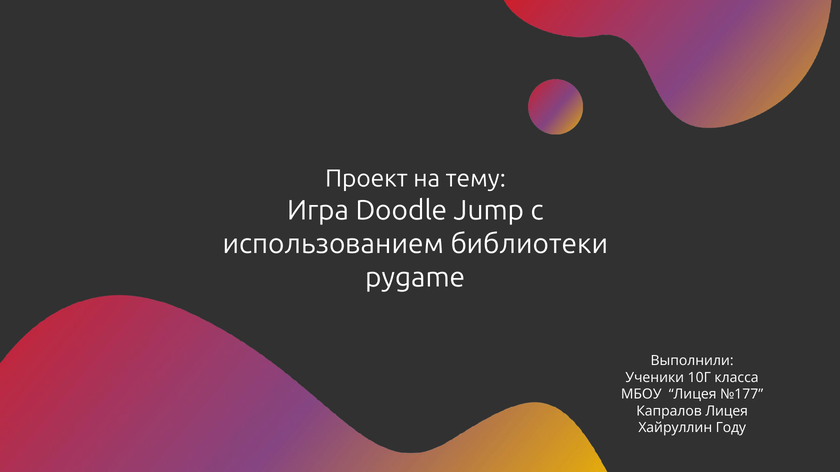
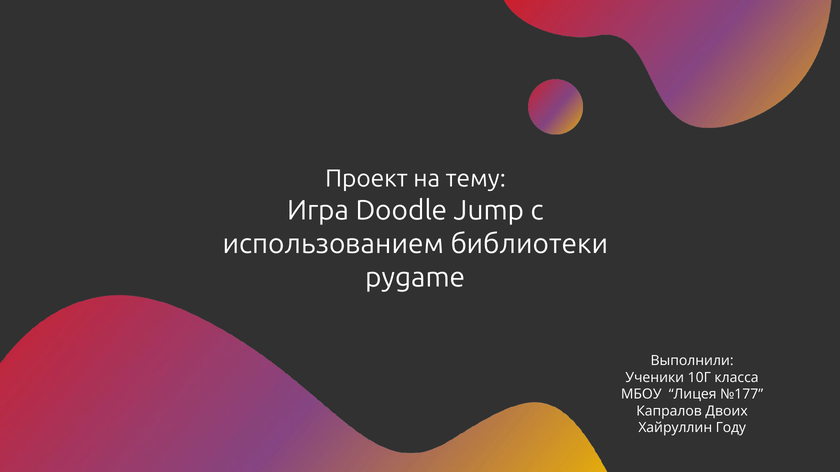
Капралов Лицея: Лицея -> Двоих
